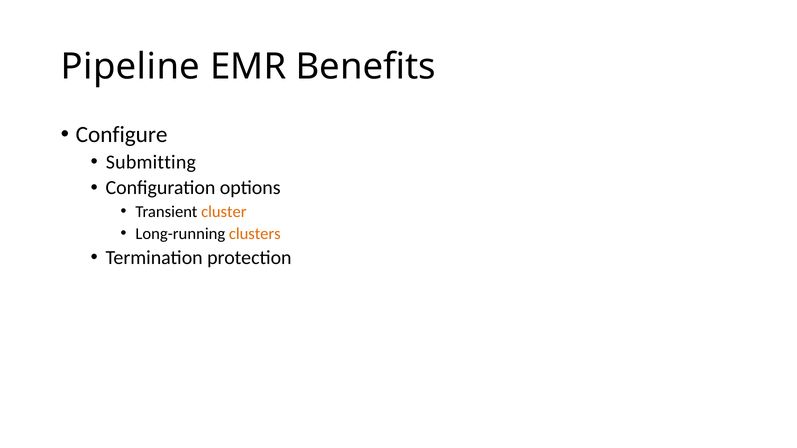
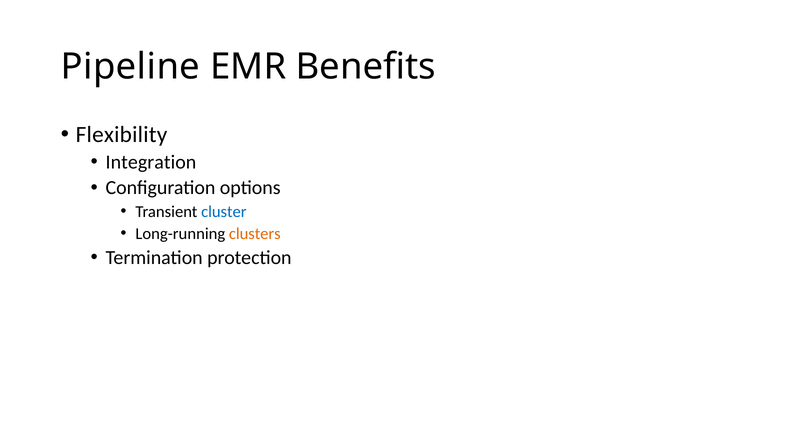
Configure: Configure -> Flexibility
Submitting: Submitting -> Integration
cluster colour: orange -> blue
